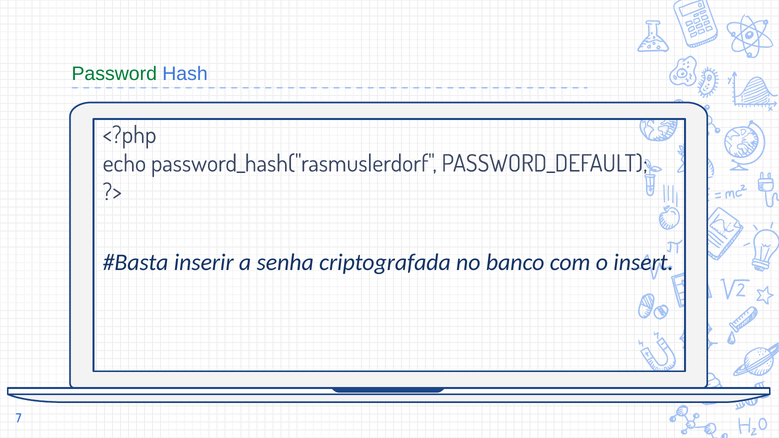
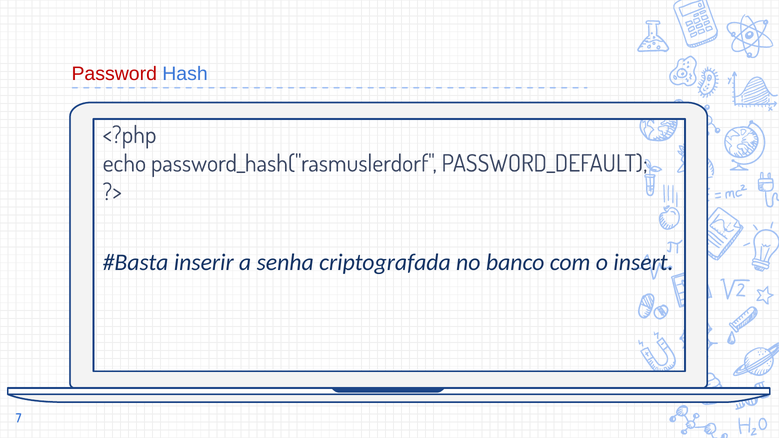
Password colour: green -> red
